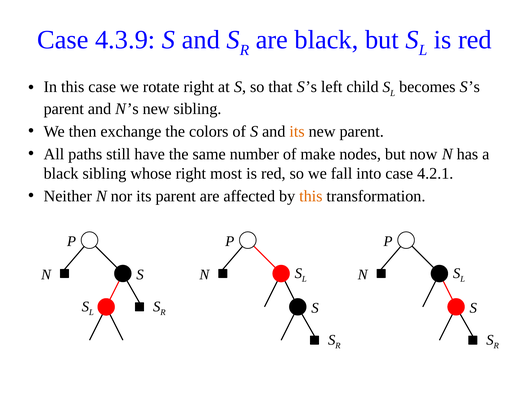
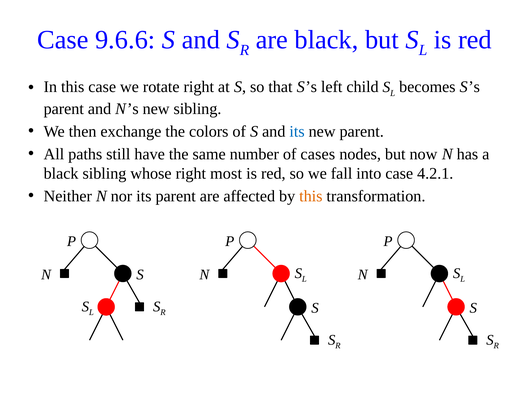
4.3.9: 4.3.9 -> 9.6.6
its at (297, 131) colour: orange -> blue
make: make -> cases
